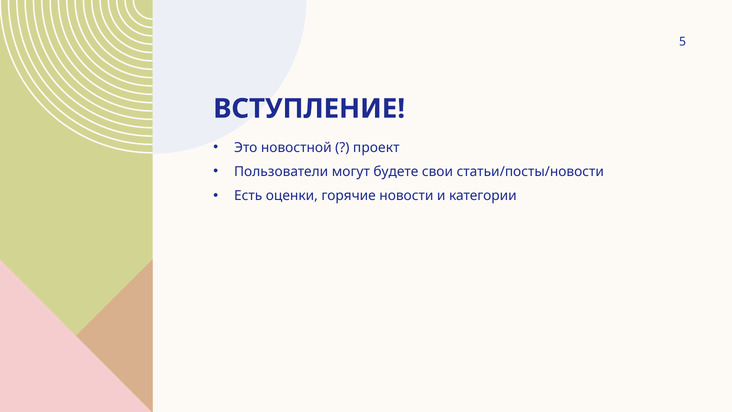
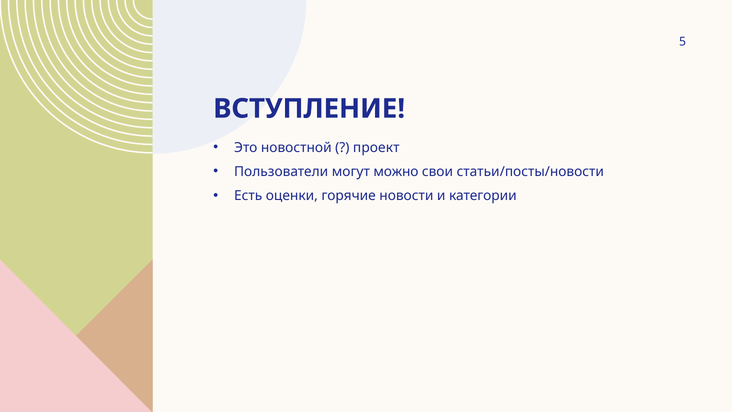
будете: будете -> можно
